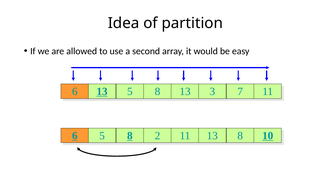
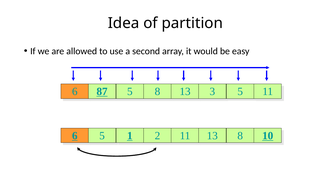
6 13: 13 -> 87
3 7: 7 -> 5
6 5 8: 8 -> 1
